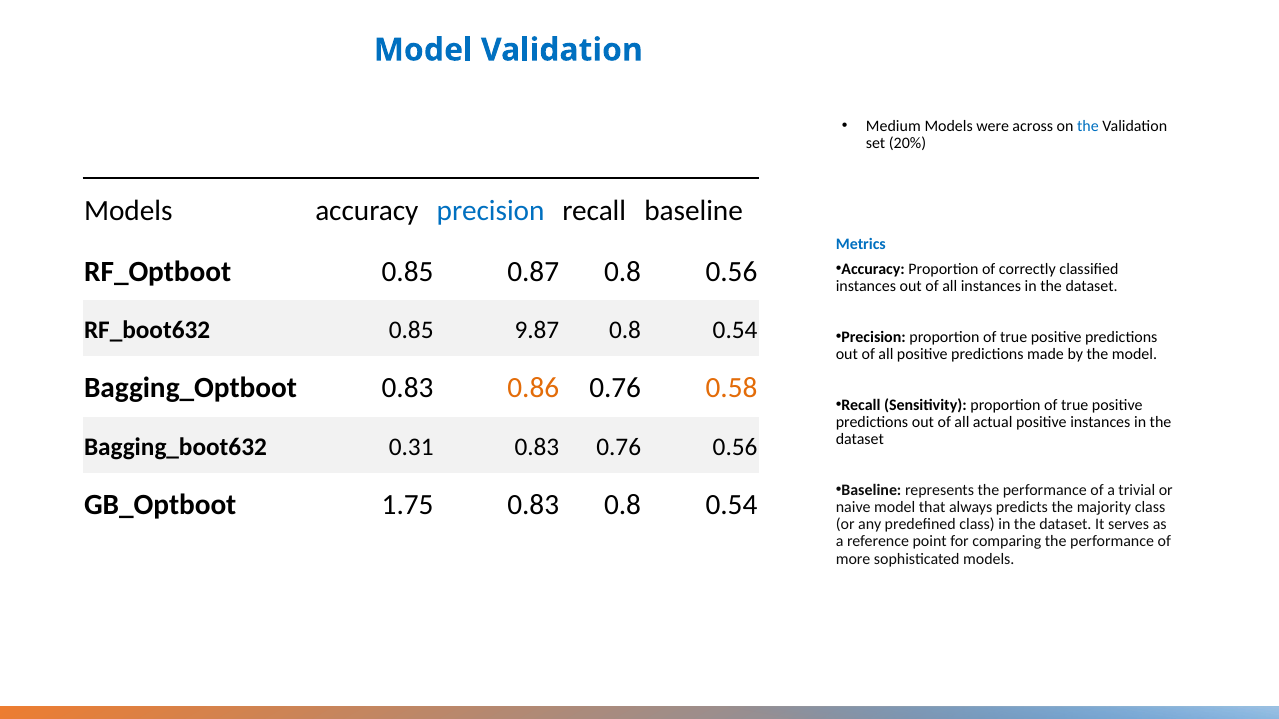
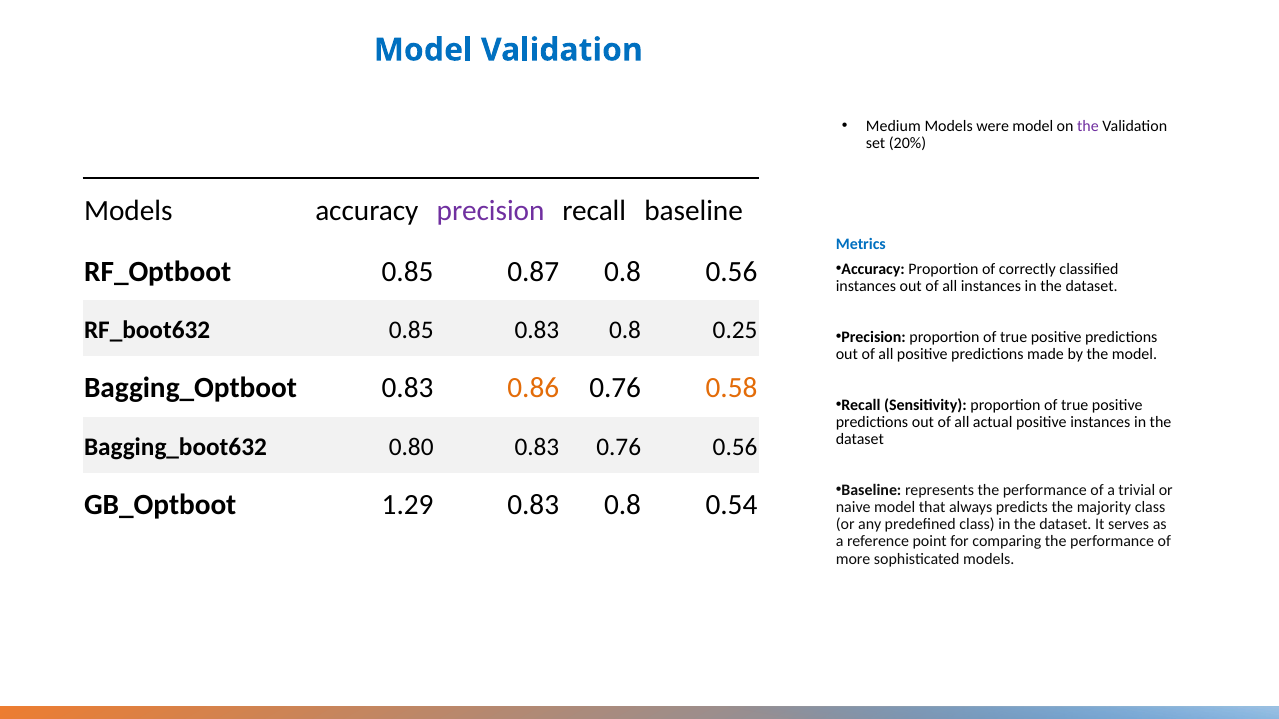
were across: across -> model
the at (1088, 126) colour: blue -> purple
precision at (491, 211) colour: blue -> purple
0.85 9.87: 9.87 -> 0.83
0.54 at (735, 330): 0.54 -> 0.25
0.31: 0.31 -> 0.80
1.75: 1.75 -> 1.29
